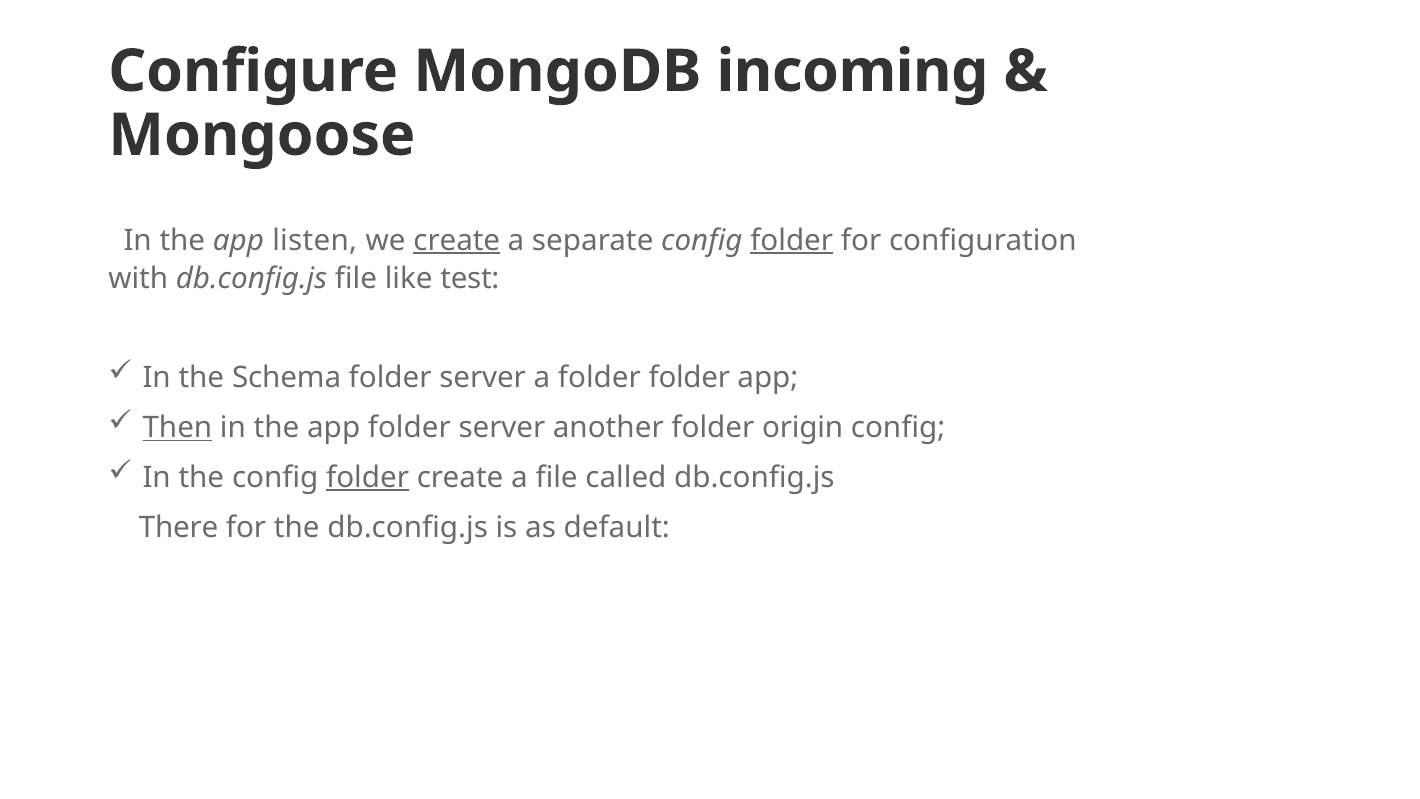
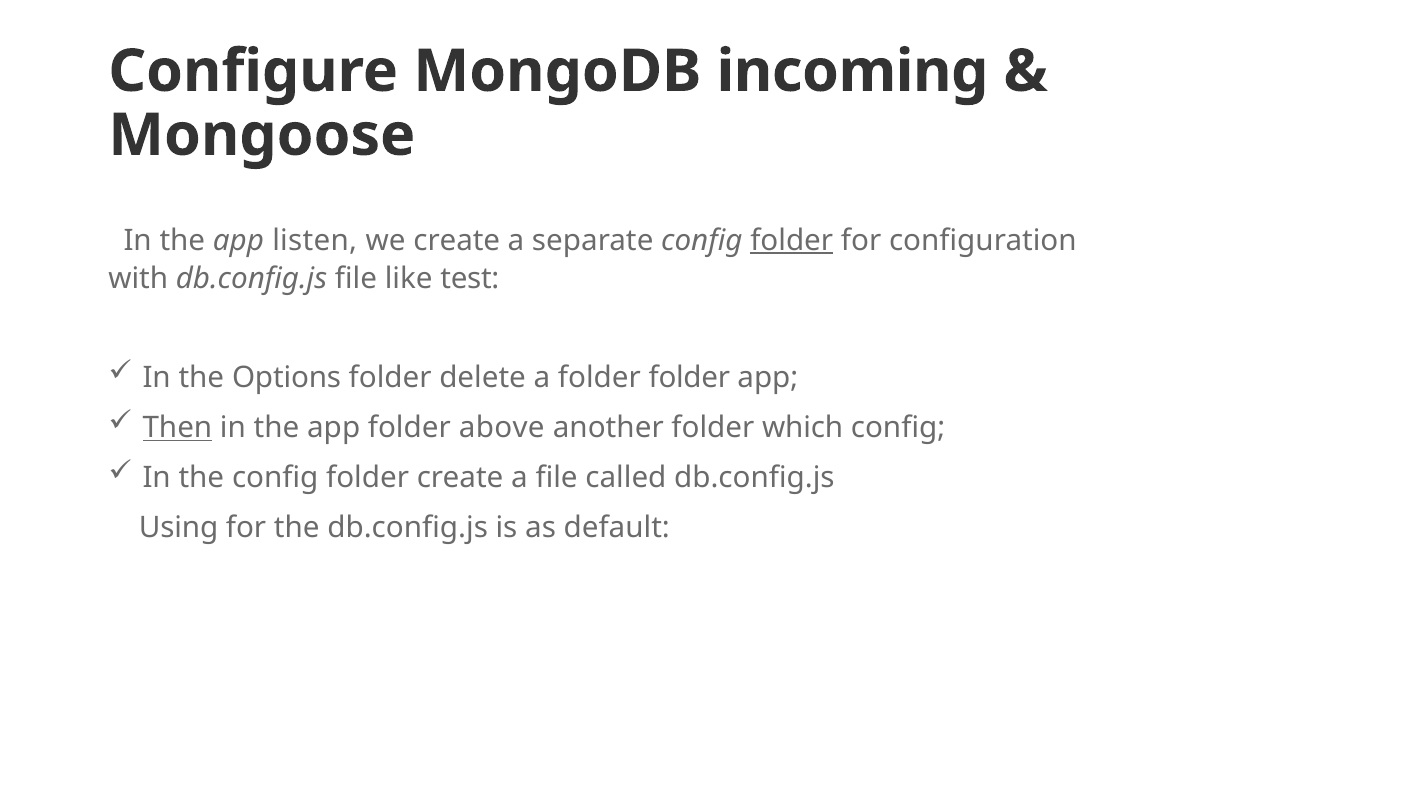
create at (457, 240) underline: present -> none
Schema: Schema -> Options
server at (483, 378): server -> delete
app folder server: server -> above
origin: origin -> which
folder at (368, 477) underline: present -> none
There: There -> Using
